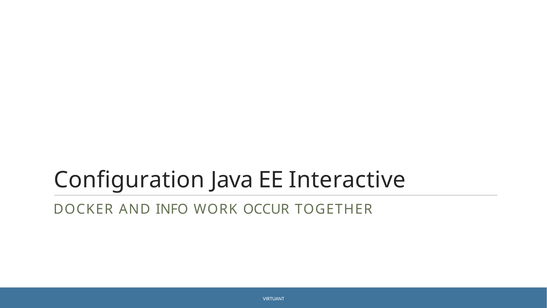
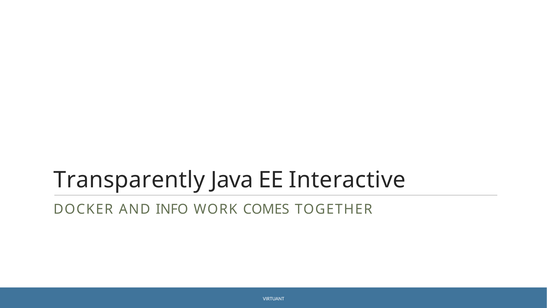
Configuration: Configuration -> Transparently
OCCUR: OCCUR -> COMES
